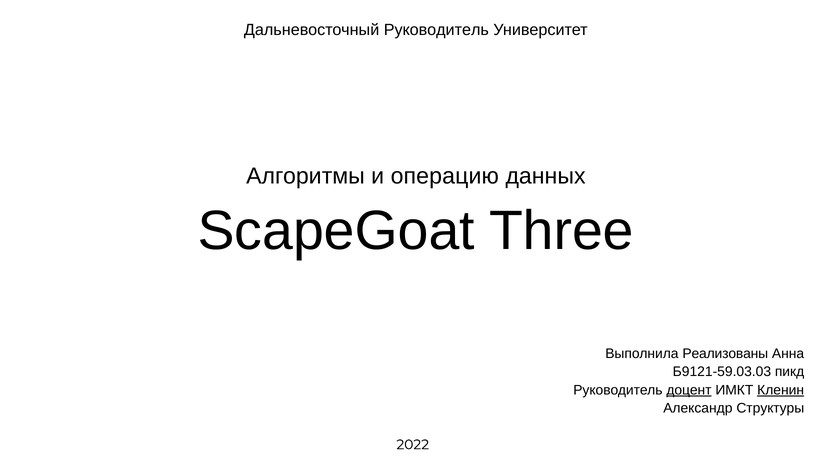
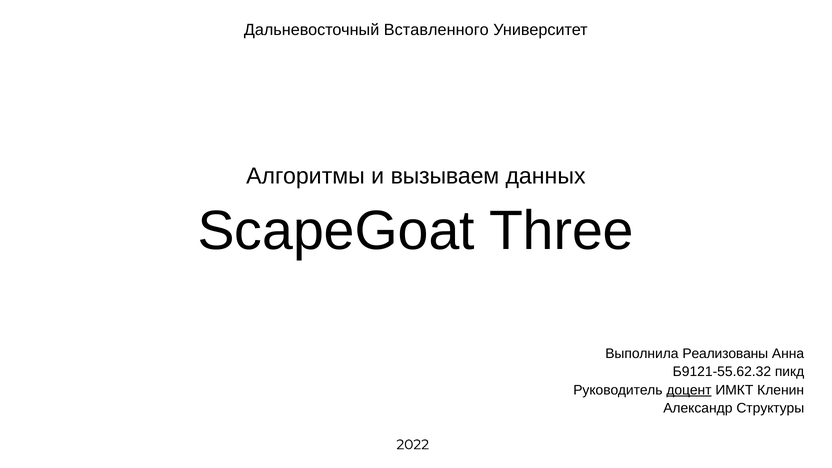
Дальневосточный Руководитель: Руководитель -> Вставленного
операцию: операцию -> вызываем
Б9121-59.03.03: Б9121-59.03.03 -> Б9121-55.62.32
Кленин underline: present -> none
